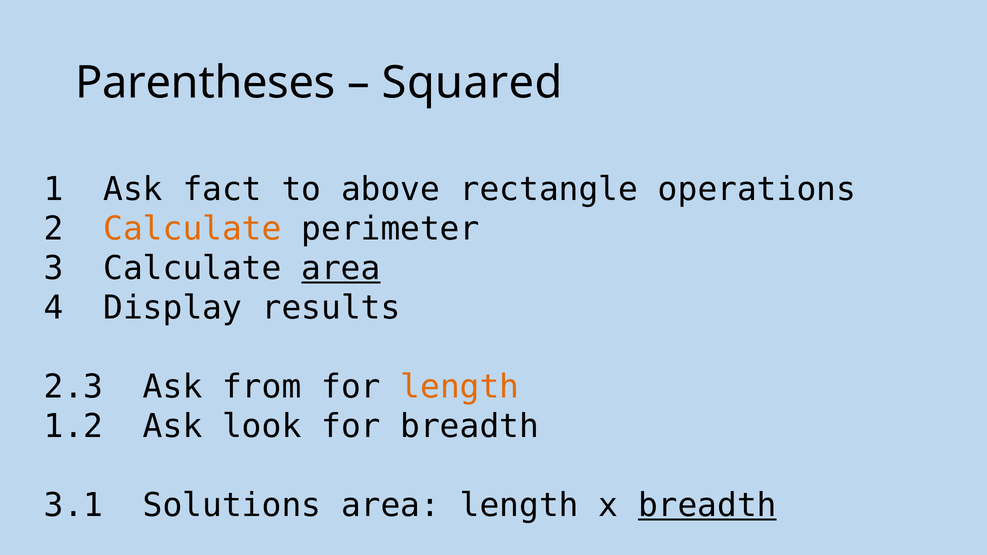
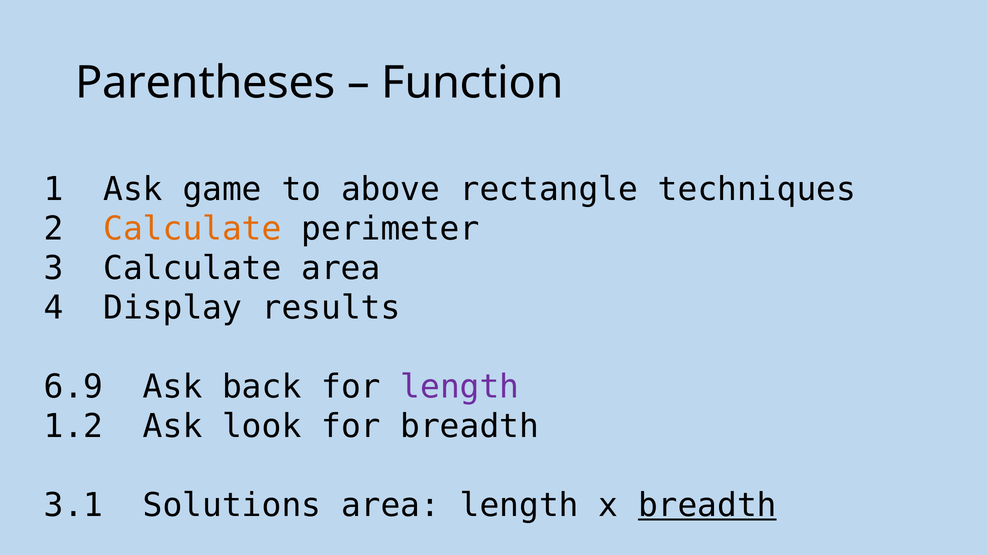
Squared: Squared -> Function
fact: fact -> game
operations: operations -> techniques
area at (341, 269) underline: present -> none
2.3: 2.3 -> 6.9
from: from -> back
length at (460, 387) colour: orange -> purple
